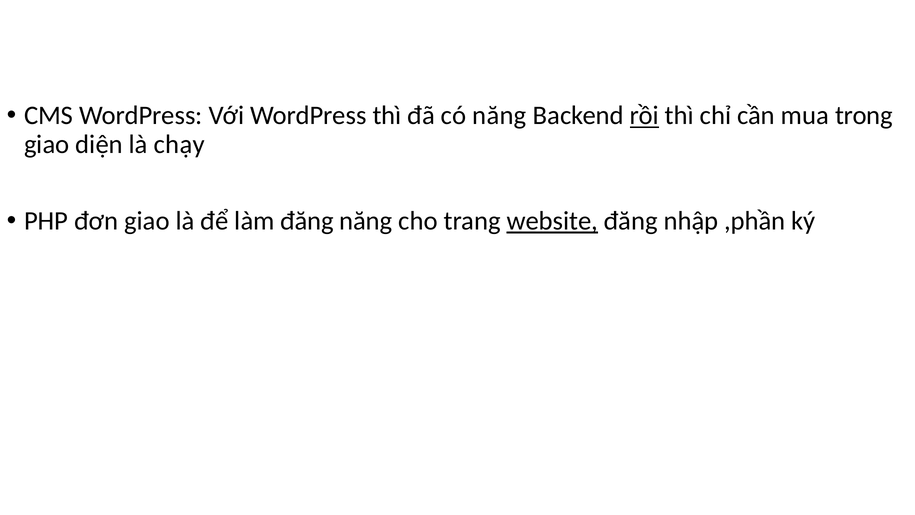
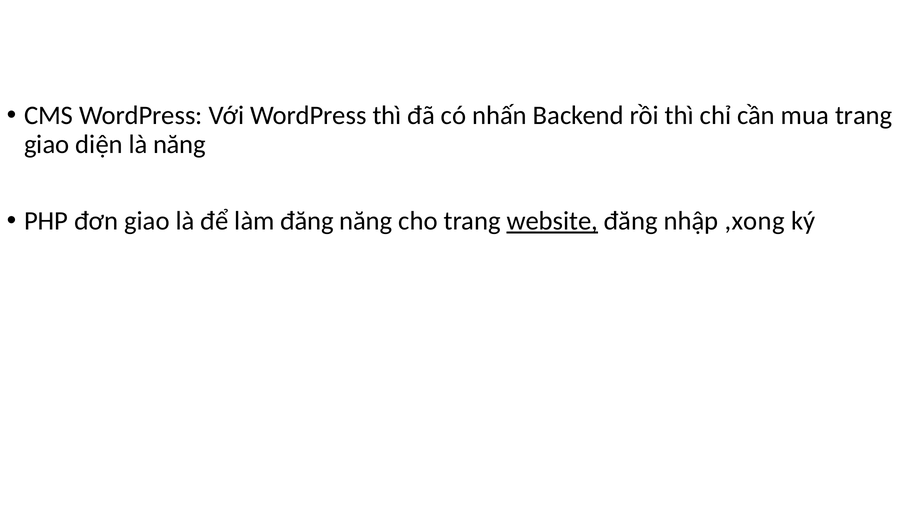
có năng: năng -> nhấn
rồi underline: present -> none
mua trong: trong -> trang
là chạy: chạy -> năng
,phần: ,phần -> ,xong
